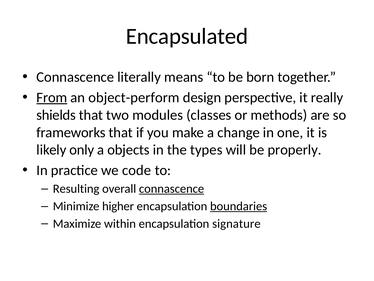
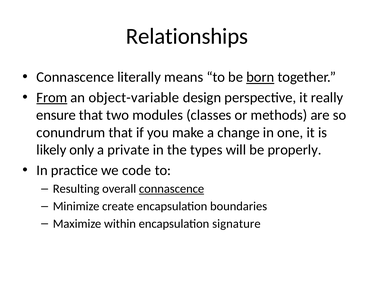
Encapsulated: Encapsulated -> Relationships
born underline: none -> present
object-perform: object-perform -> object-variable
shields: shields -> ensure
frameworks: frameworks -> conundrum
objects: objects -> private
higher: higher -> create
boundaries underline: present -> none
